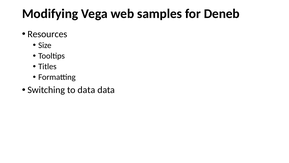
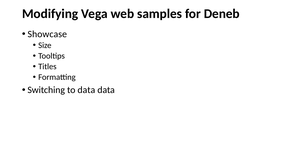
Resources: Resources -> Showcase
